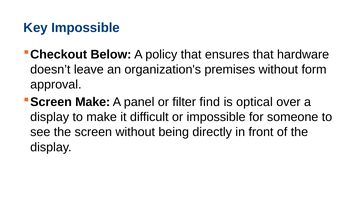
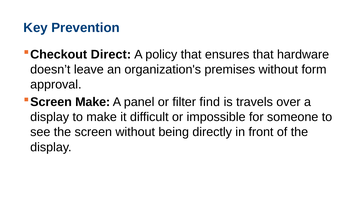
Key Impossible: Impossible -> Prevention
Below: Below -> Direct
optical: optical -> travels
